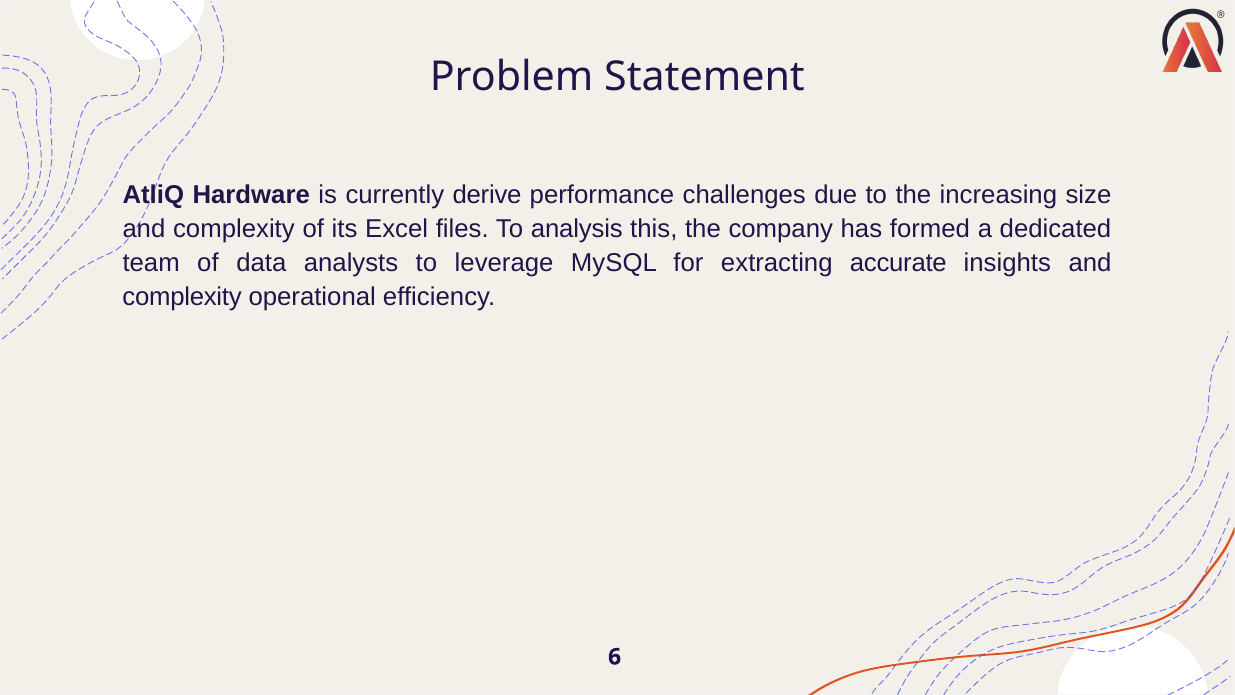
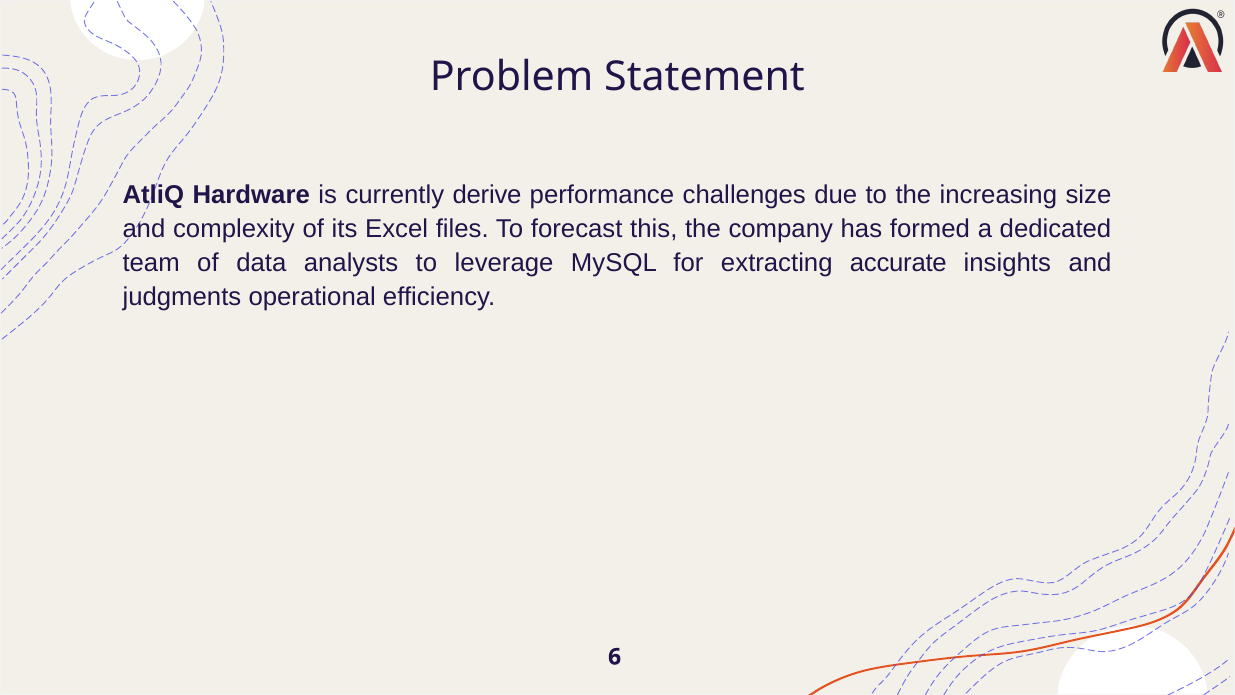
analysis: analysis -> forecast
complexity at (182, 297): complexity -> judgments
